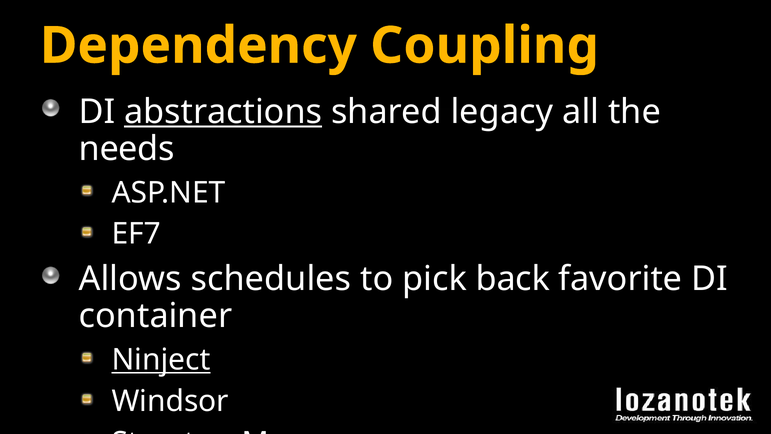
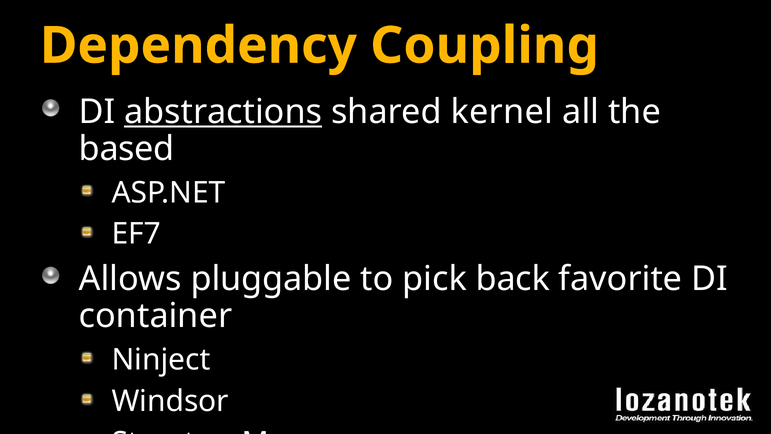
legacy: legacy -> kernel
needs: needs -> based
schedules: schedules -> pluggable
Ninject underline: present -> none
